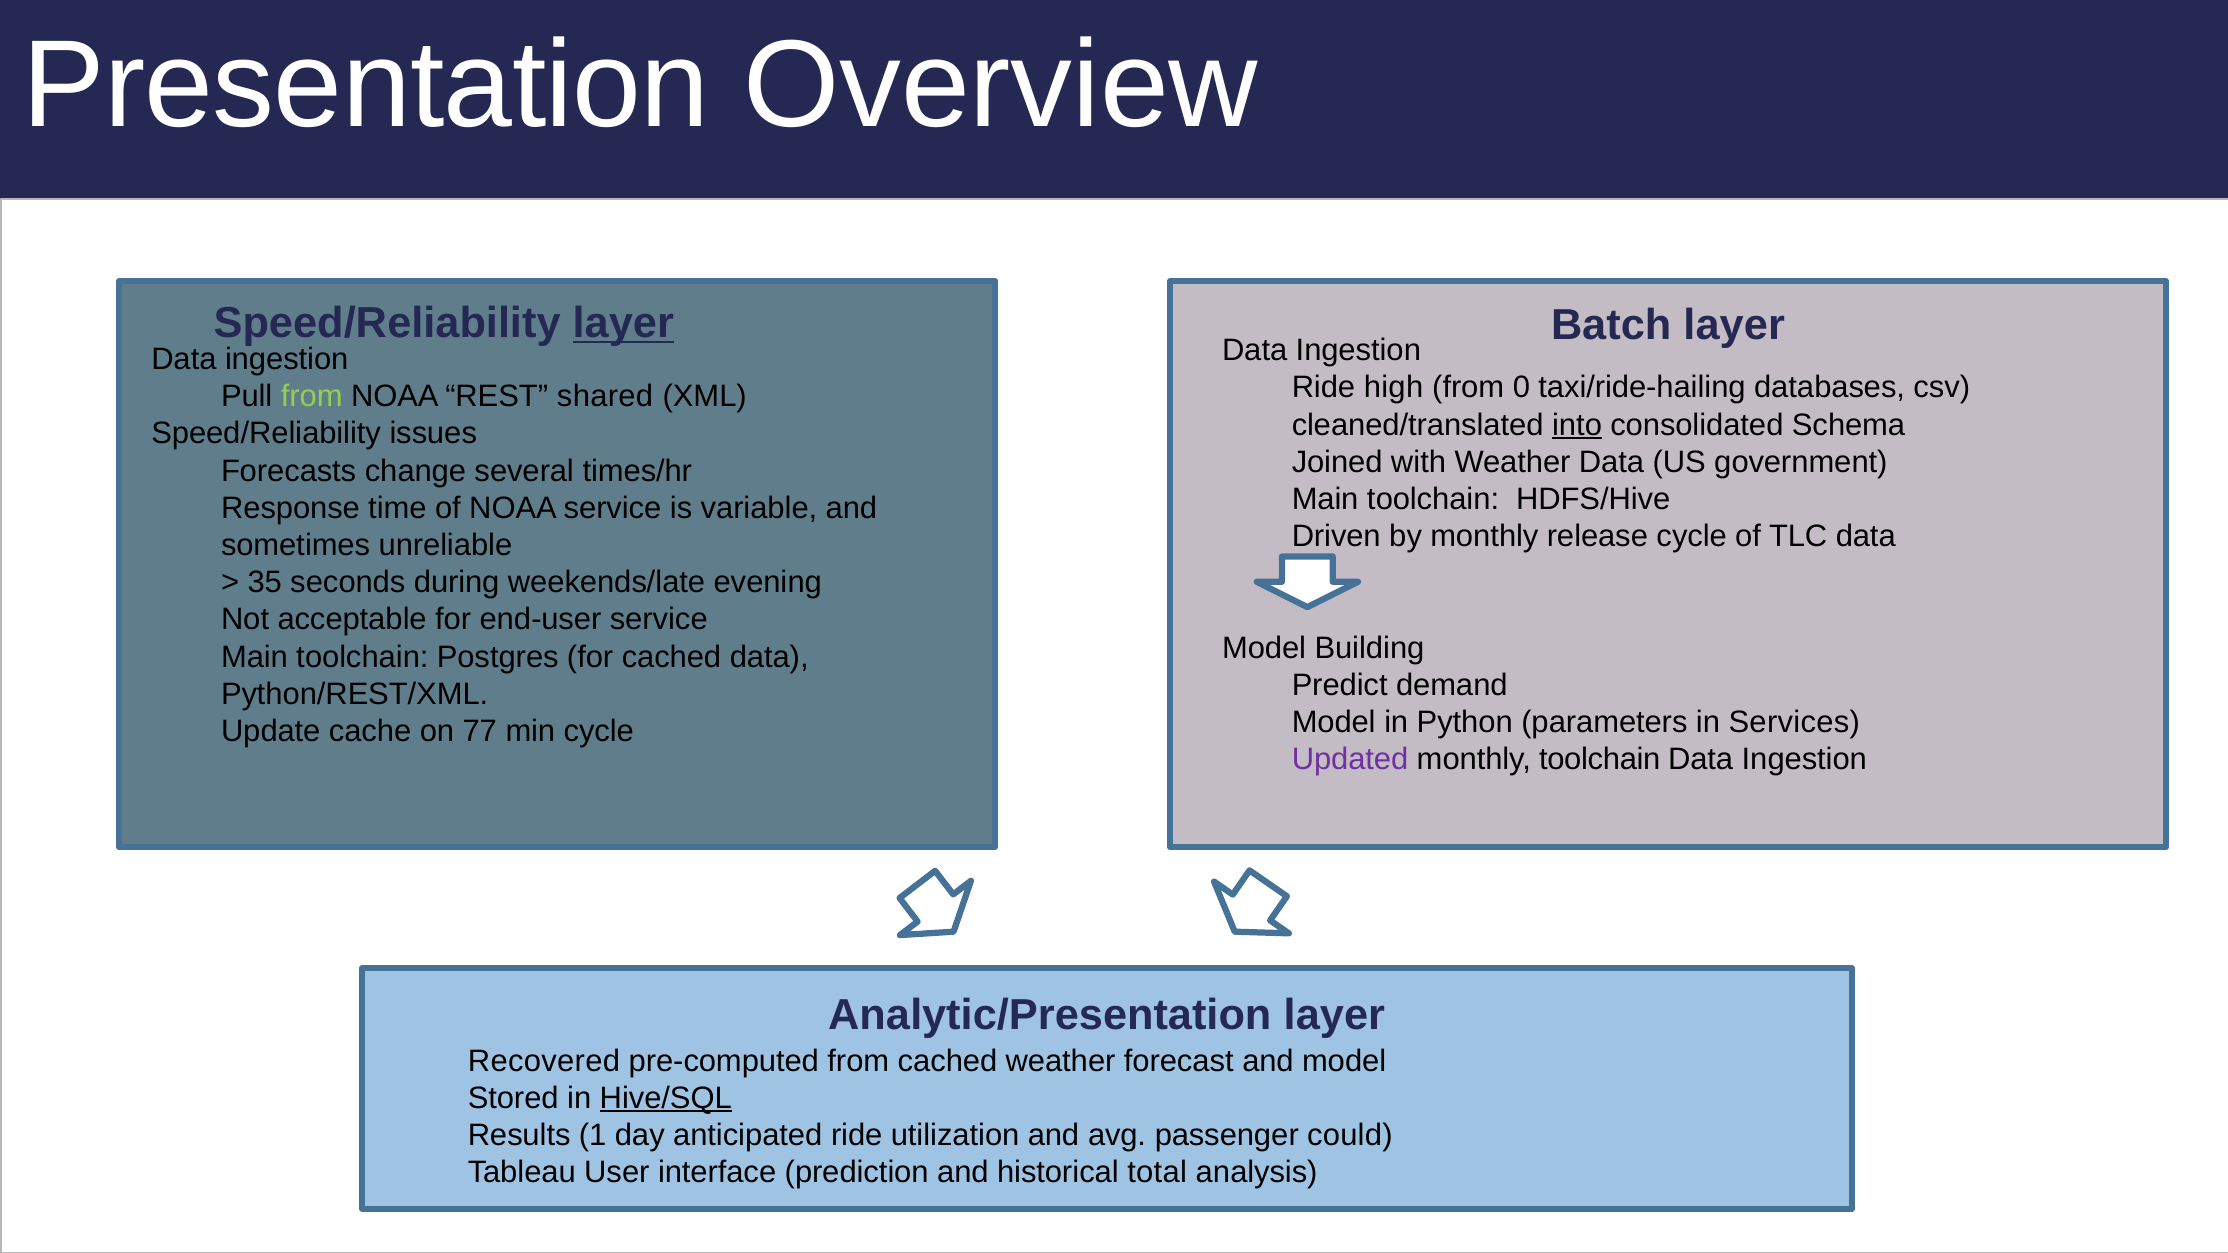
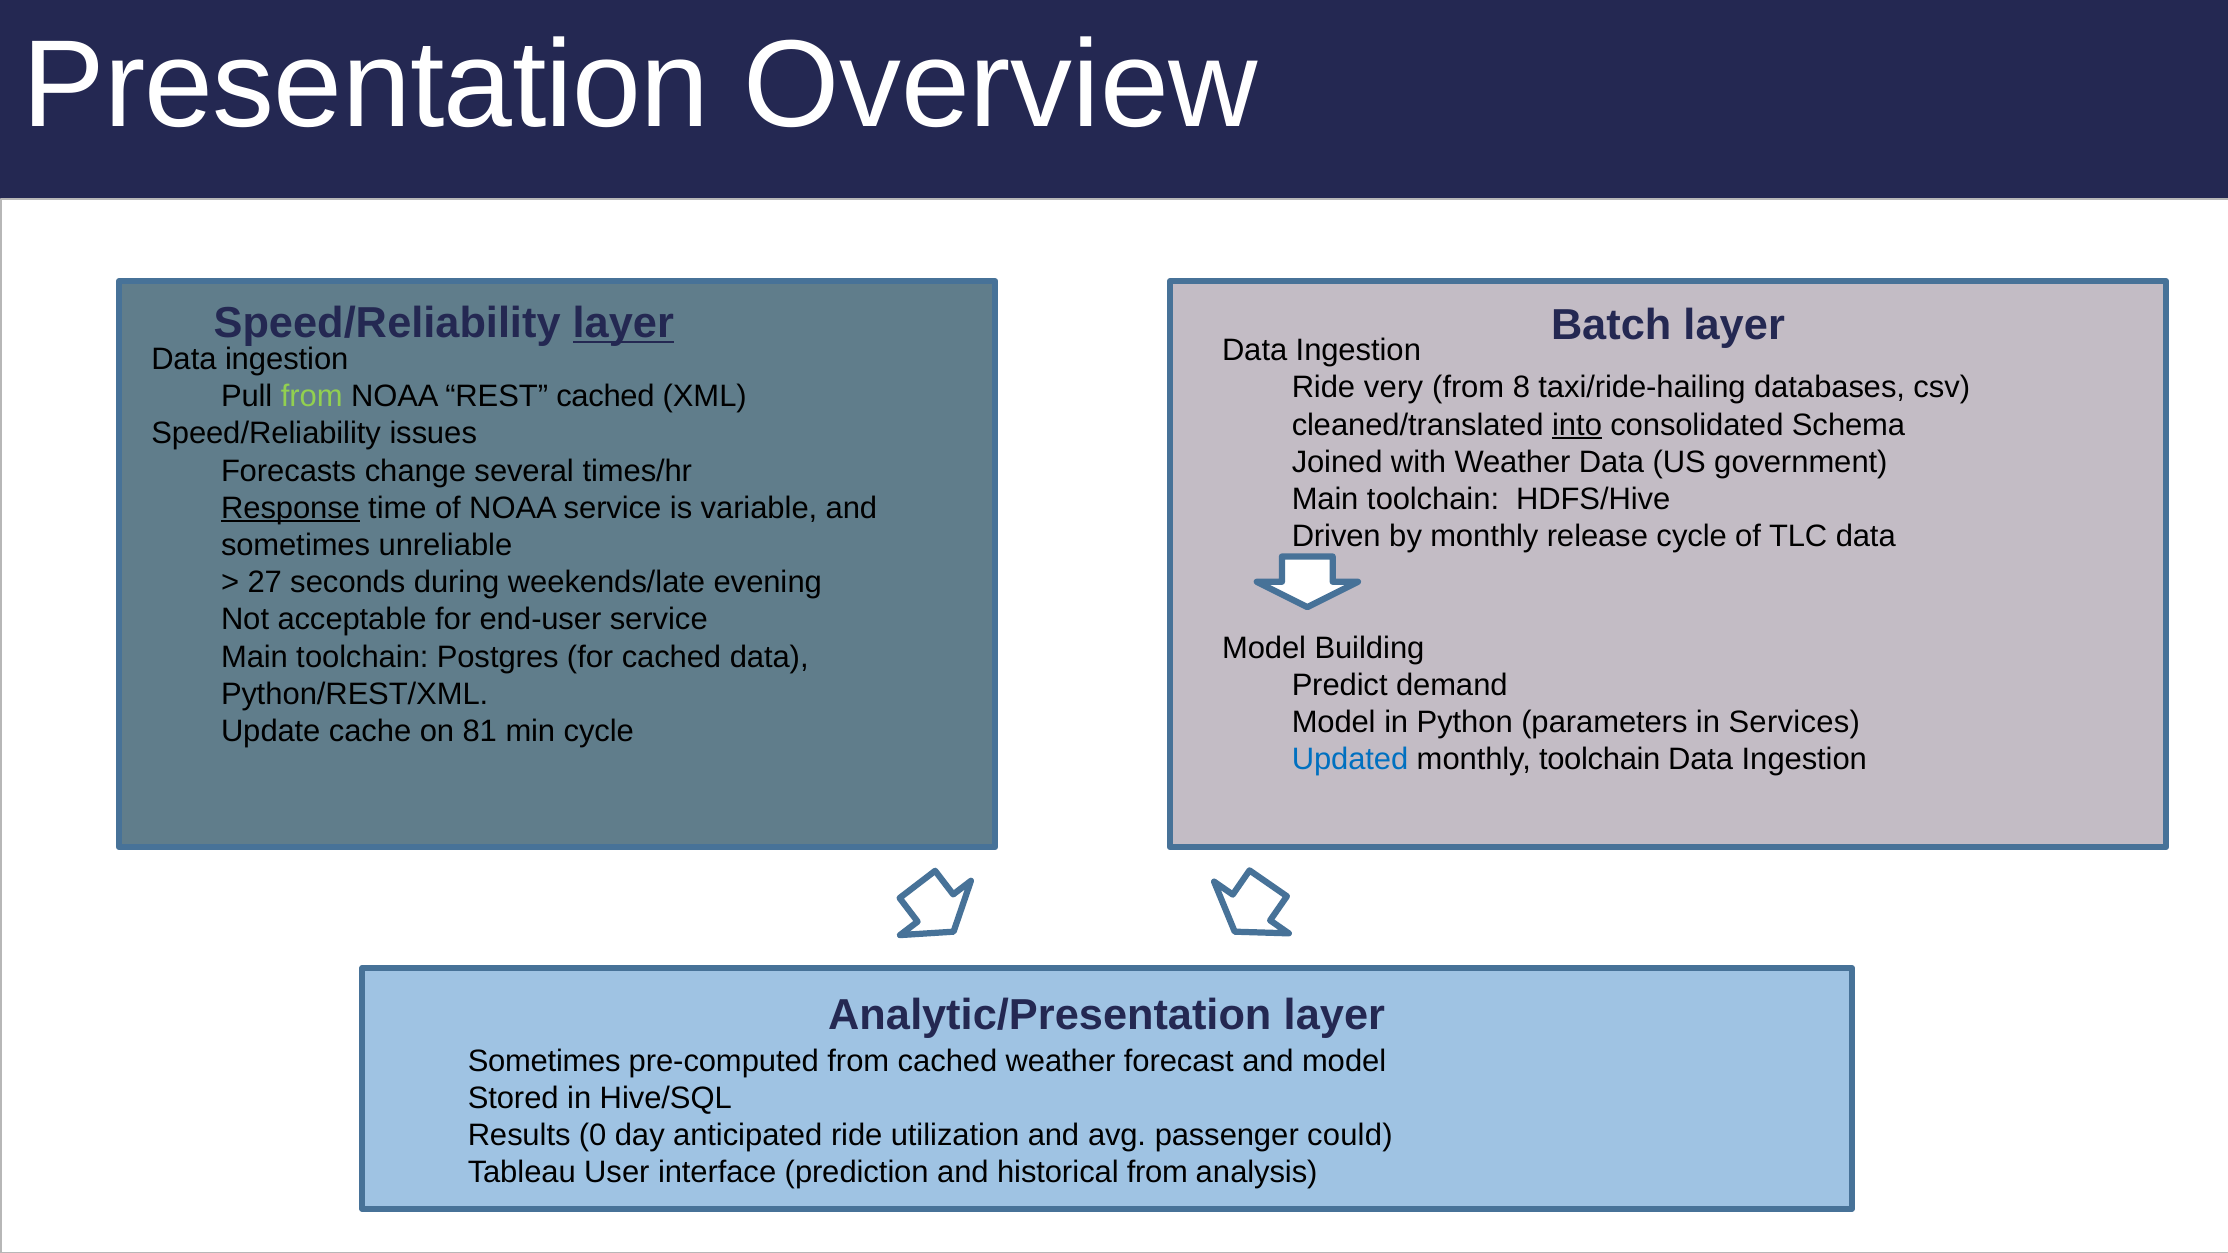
high: high -> very
0: 0 -> 8
REST shared: shared -> cached
Response underline: none -> present
35: 35 -> 27
77: 77 -> 81
Updated colour: purple -> blue
Recovered at (544, 1061): Recovered -> Sometimes
Hive/SQL underline: present -> none
1: 1 -> 0
historical total: total -> from
